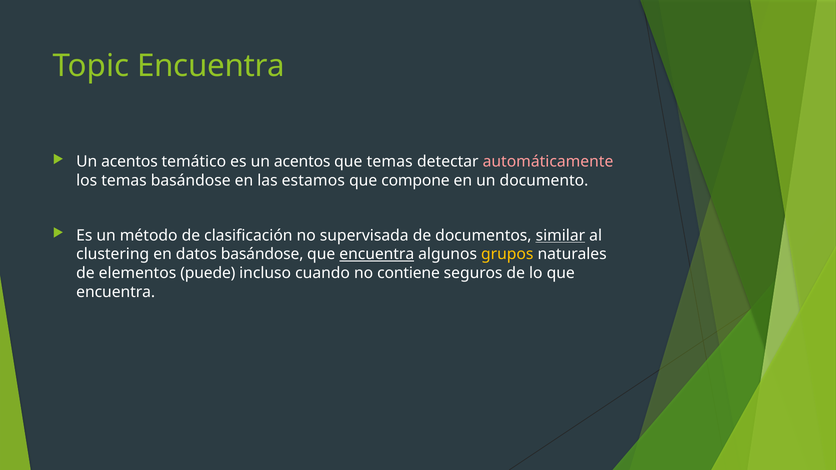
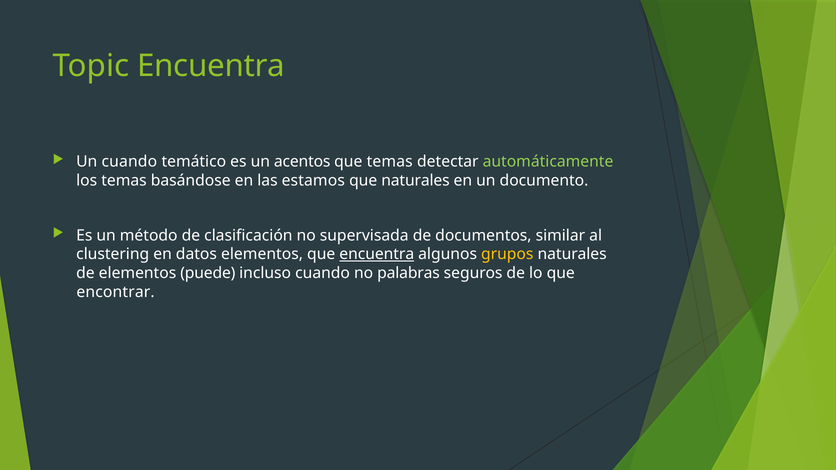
acentos at (129, 162): acentos -> cuando
automáticamente colour: pink -> light green
que compone: compone -> naturales
similar underline: present -> none
datos basándose: basándose -> elementos
contiene: contiene -> palabras
encuentra at (116, 292): encuentra -> encontrar
